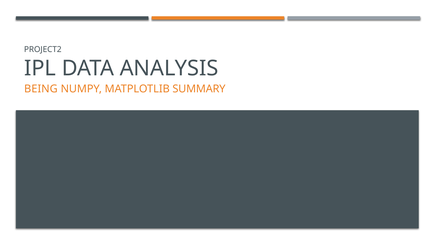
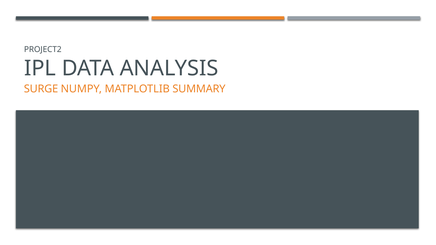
BEING: BEING -> SURGE
